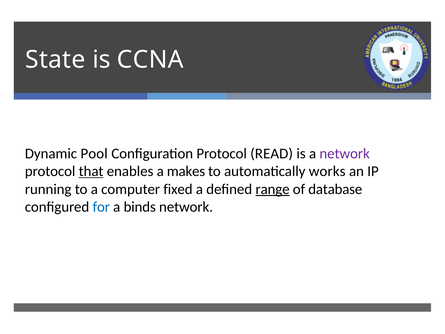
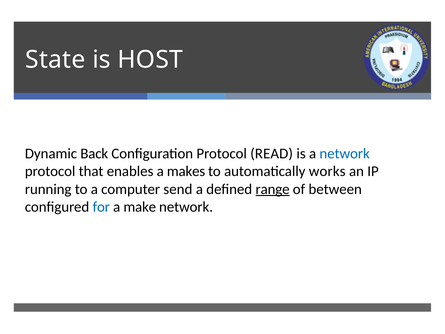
CCNA: CCNA -> HOST
Pool: Pool -> Back
network at (345, 153) colour: purple -> blue
that underline: present -> none
fixed: fixed -> send
database: database -> between
binds: binds -> make
